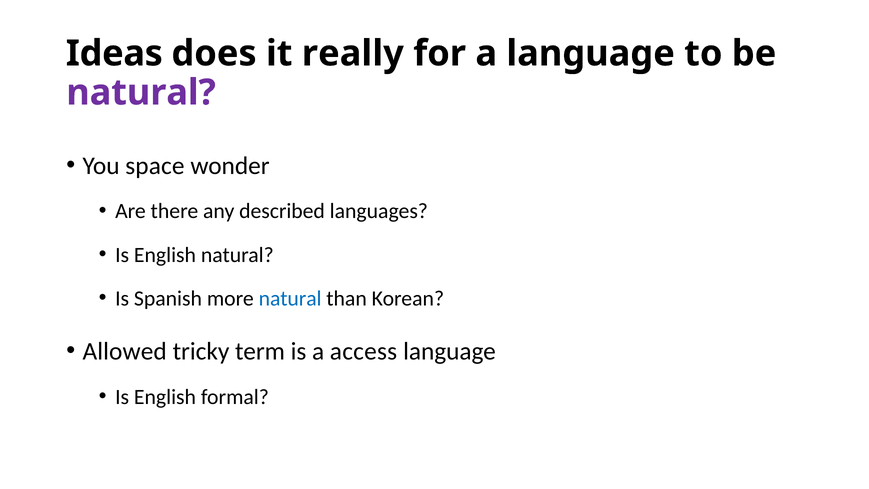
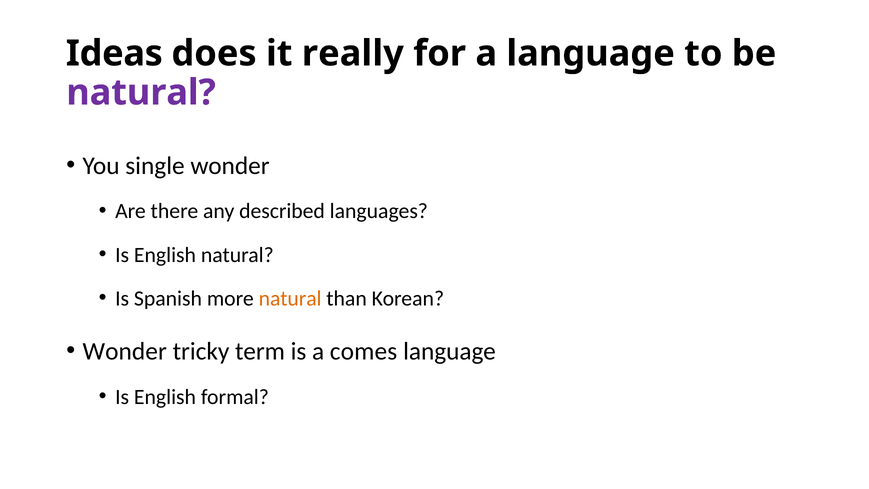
space: space -> single
natural at (290, 298) colour: blue -> orange
Allowed at (125, 351): Allowed -> Wonder
access: access -> comes
